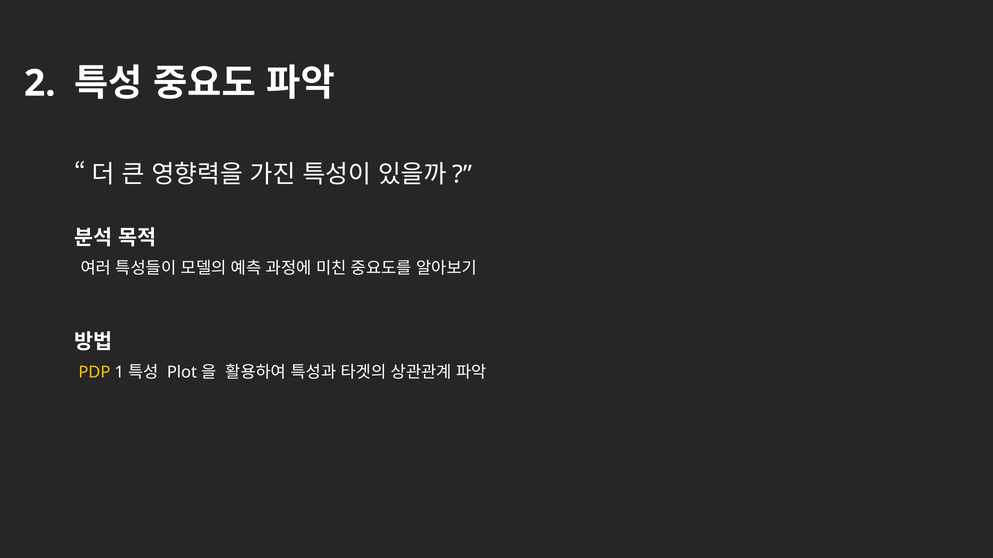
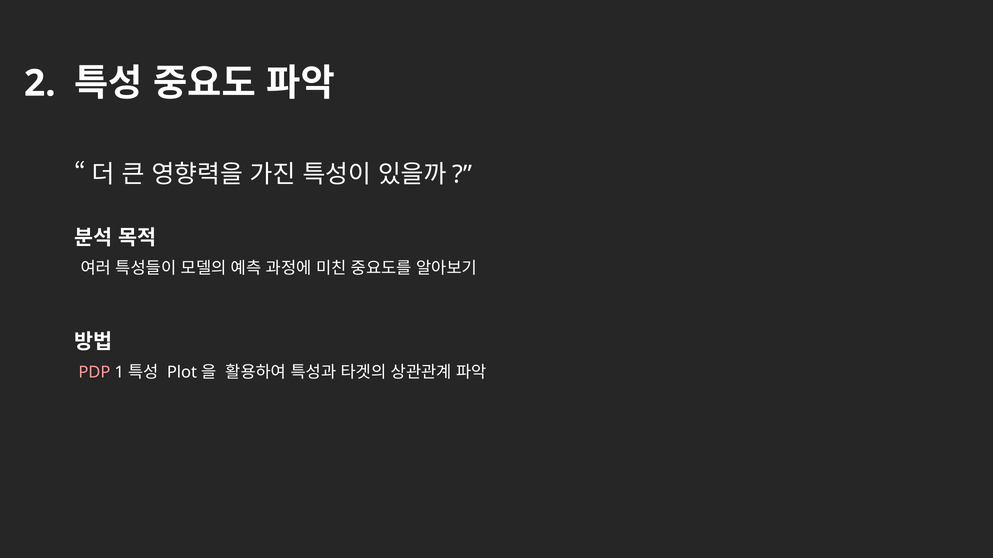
PDP colour: yellow -> pink
